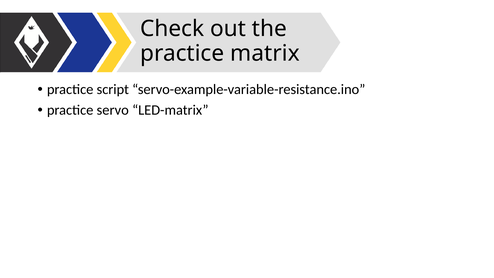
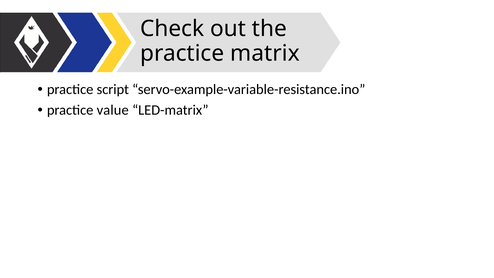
servo: servo -> value
